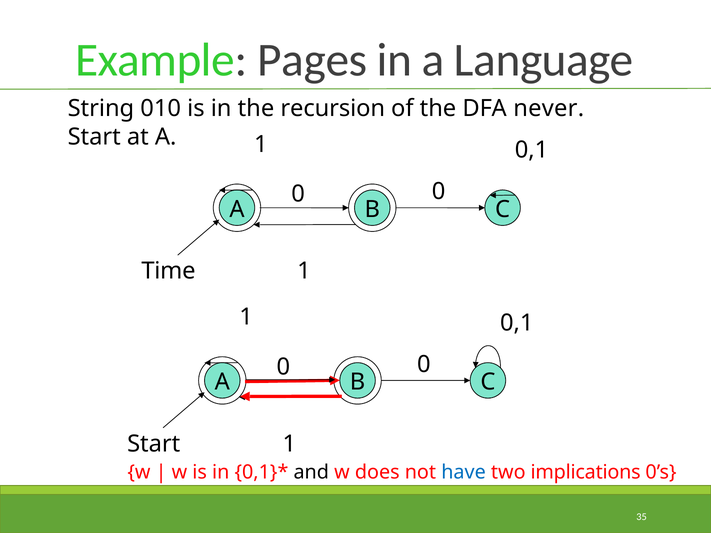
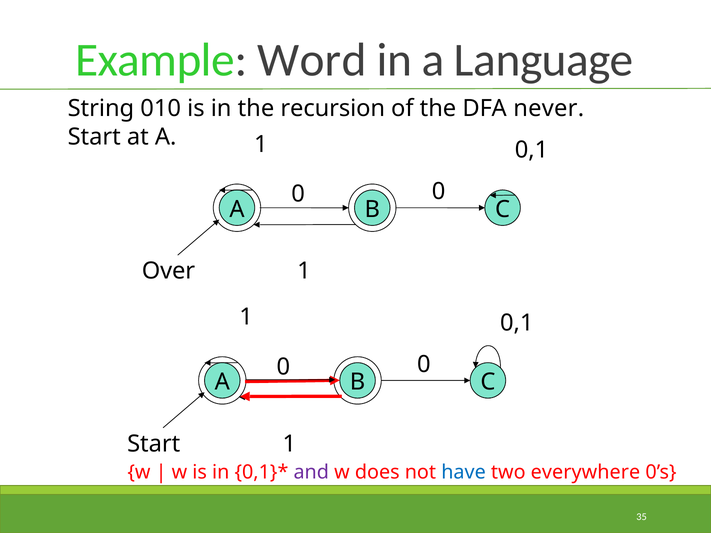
Pages: Pages -> Word
Time: Time -> Over
and colour: black -> purple
implications: implications -> everywhere
